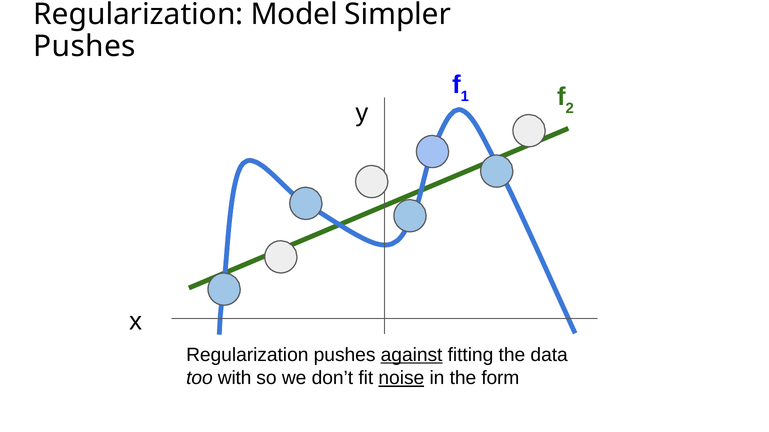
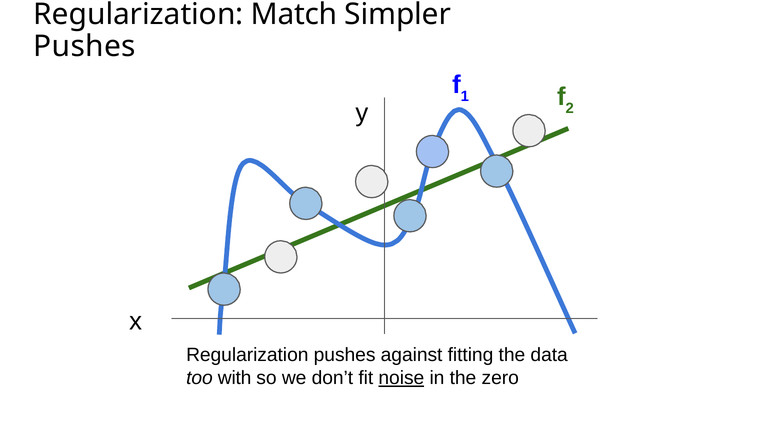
Model: Model -> Match
against underline: present -> none
form: form -> zero
